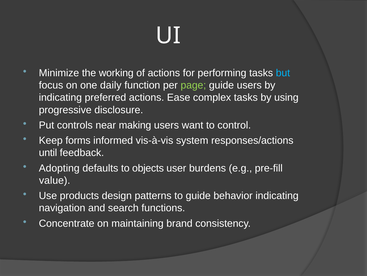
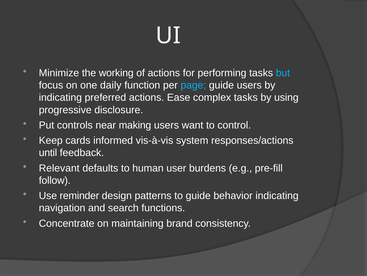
page colour: light green -> light blue
forms: forms -> cards
Adopting: Adopting -> Relevant
objects: objects -> human
value: value -> follow
products: products -> reminder
